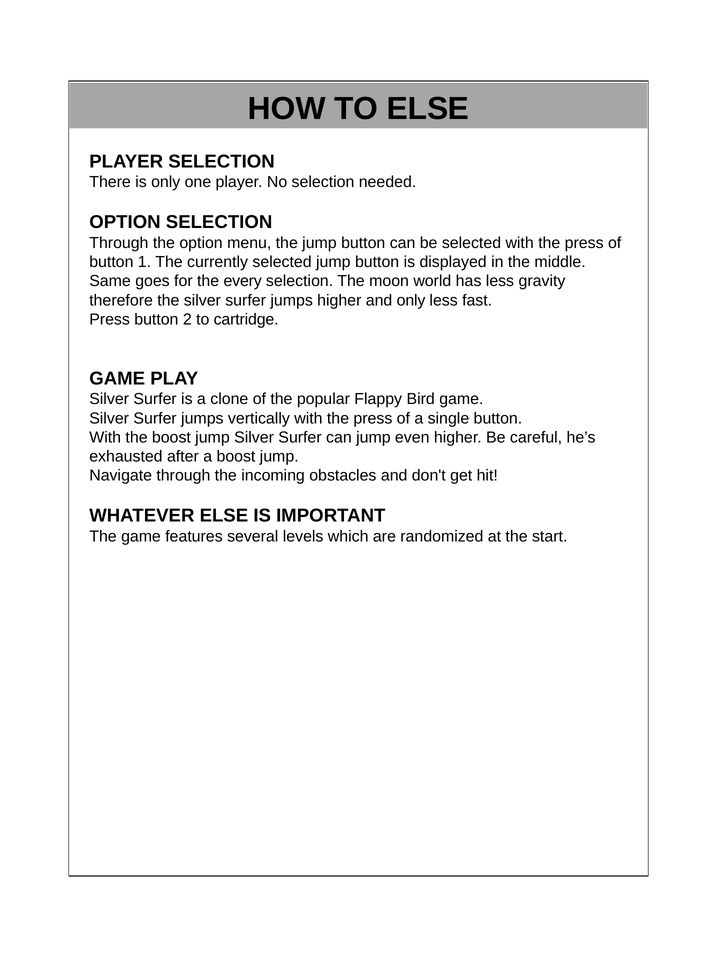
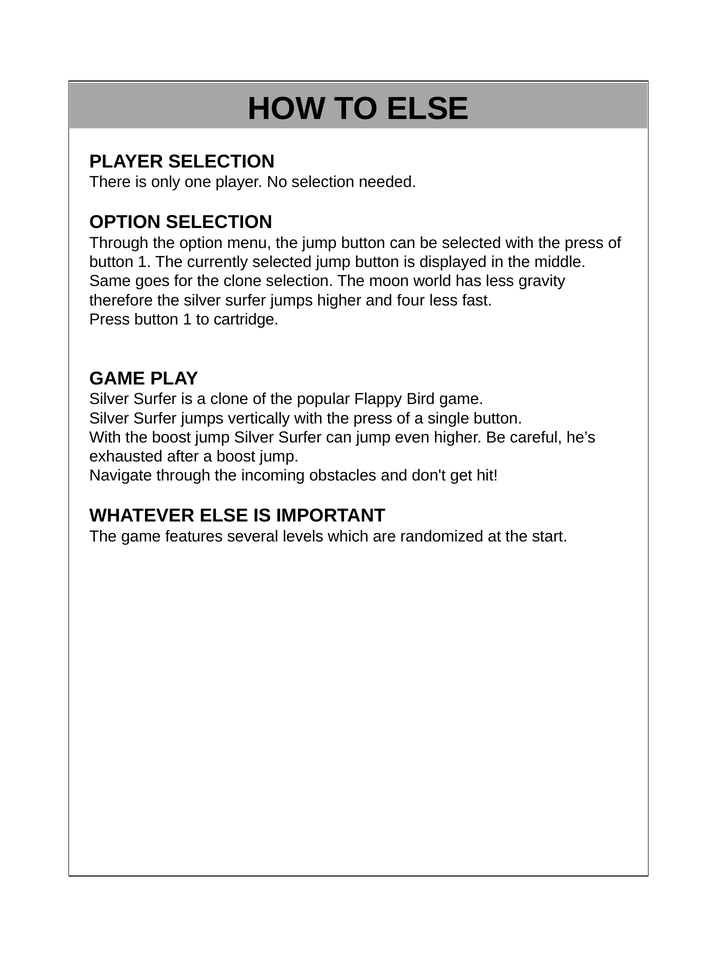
the every: every -> clone
and only: only -> four
Press button 2: 2 -> 1
